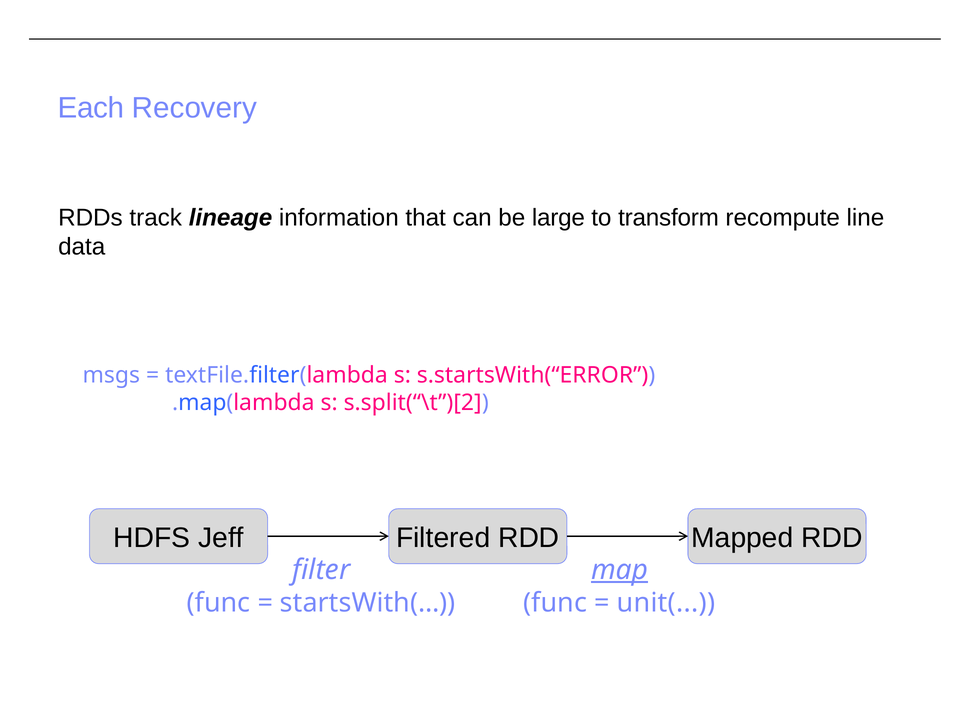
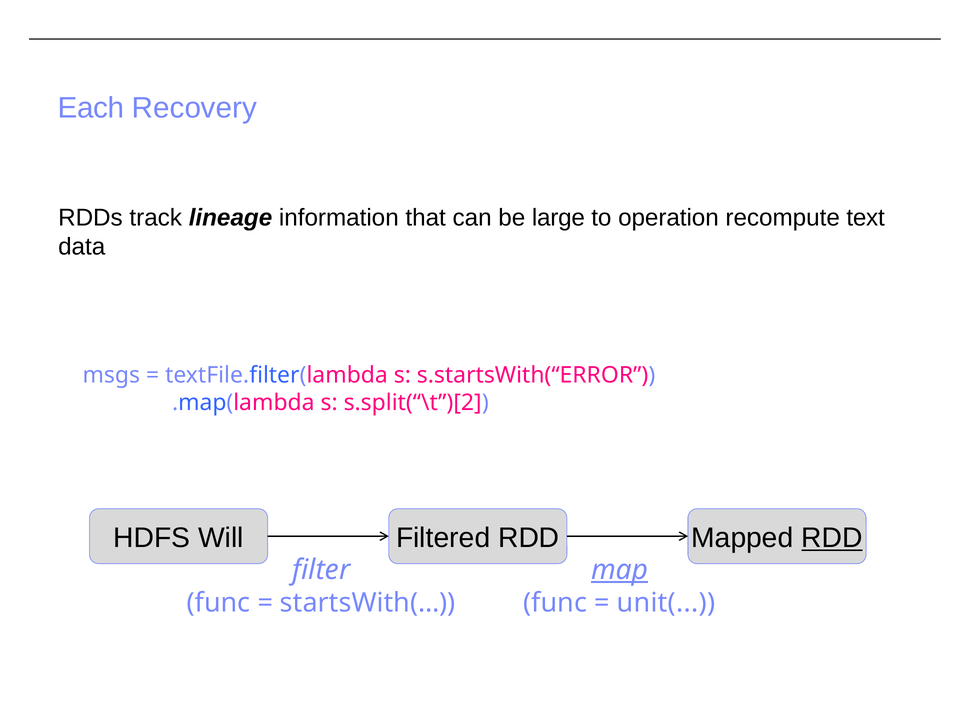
transform: transform -> operation
line: line -> text
Jeff: Jeff -> Will
RDD at (832, 539) underline: none -> present
